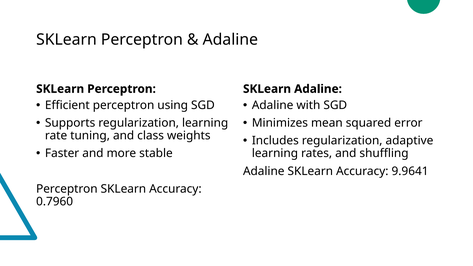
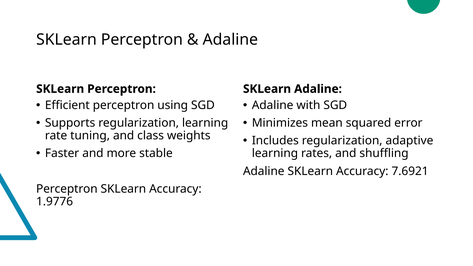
9.9641: 9.9641 -> 7.6921
0.7960: 0.7960 -> 1.9776
